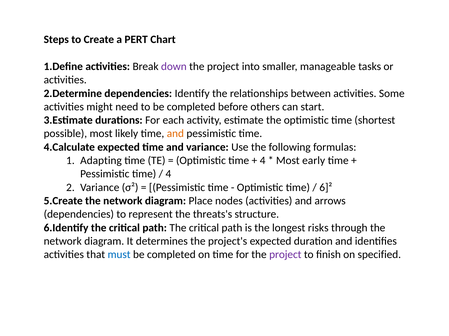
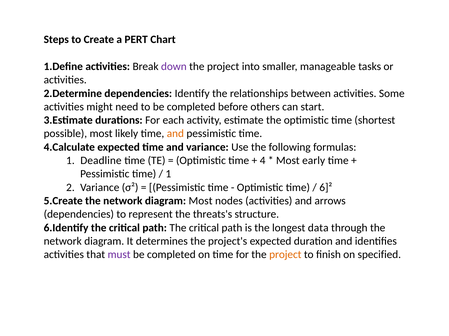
Adapting: Adapting -> Deadline
4 at (168, 174): 4 -> 1
diagram Place: Place -> Most
risks: risks -> data
must colour: blue -> purple
project at (285, 255) colour: purple -> orange
